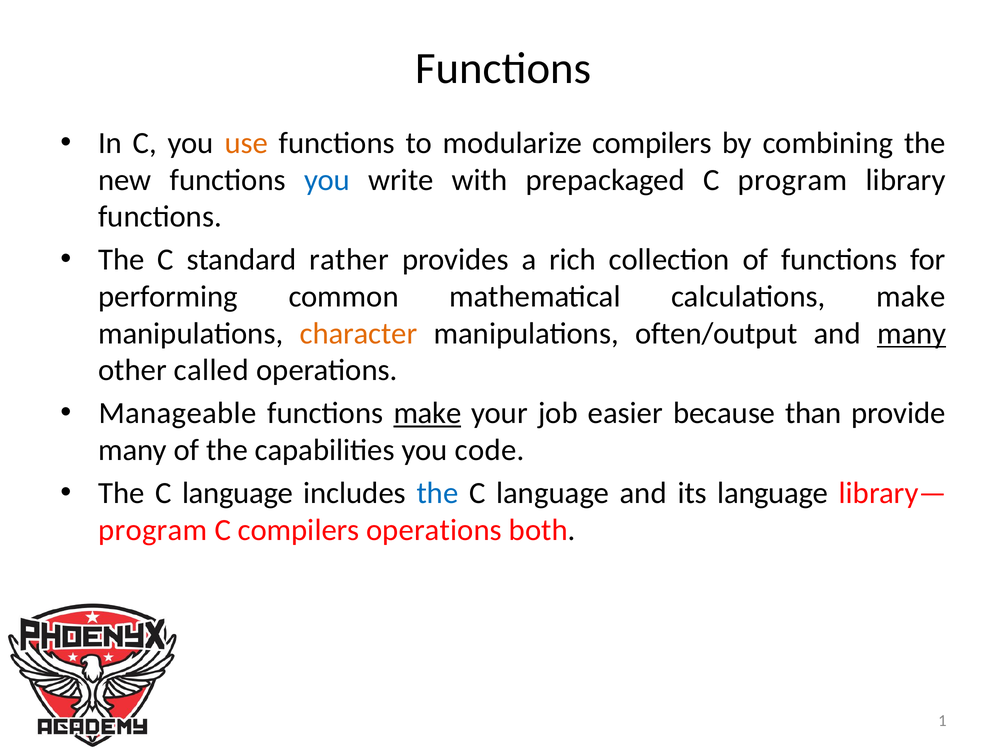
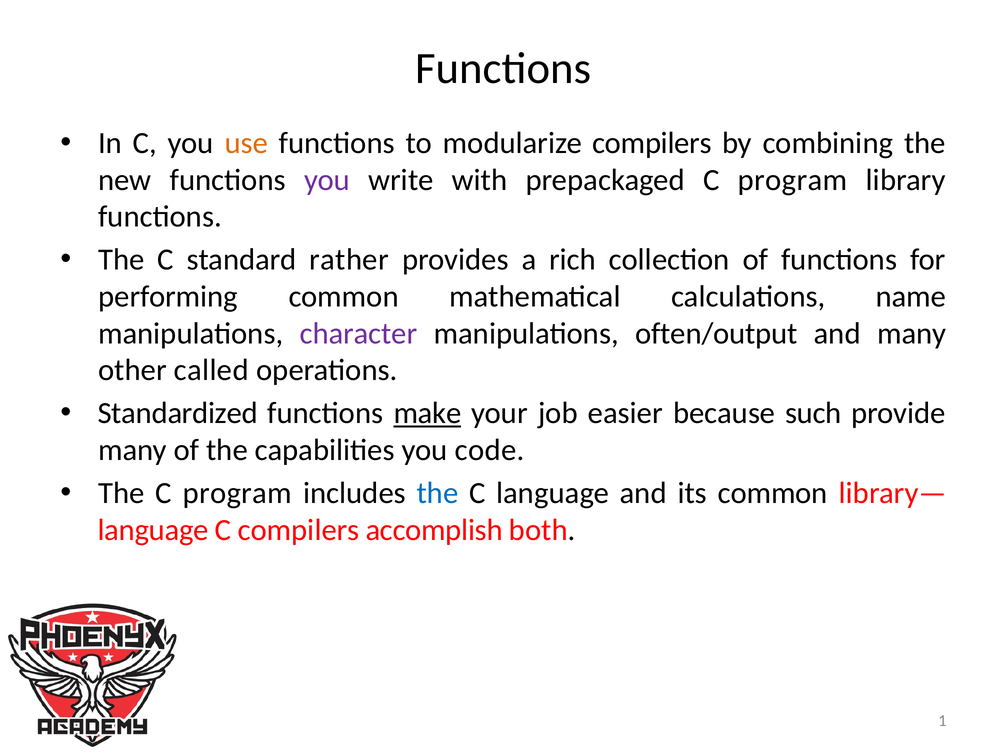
you at (327, 180) colour: blue -> purple
calculations make: make -> name
character colour: orange -> purple
many at (912, 334) underline: present -> none
Manageable: Manageable -> Standardized
than: than -> such
language at (238, 493): language -> program
its language: language -> common
program at (153, 530): program -> language
compilers operations: operations -> accomplish
